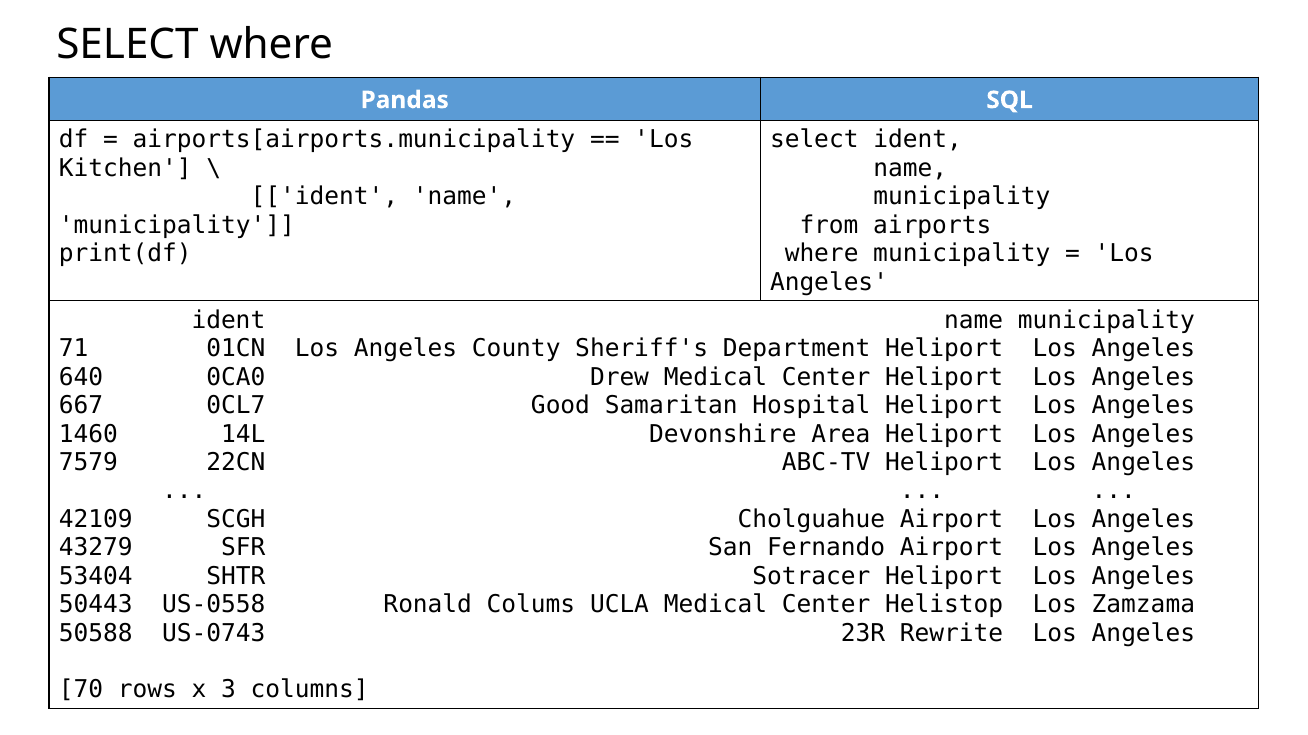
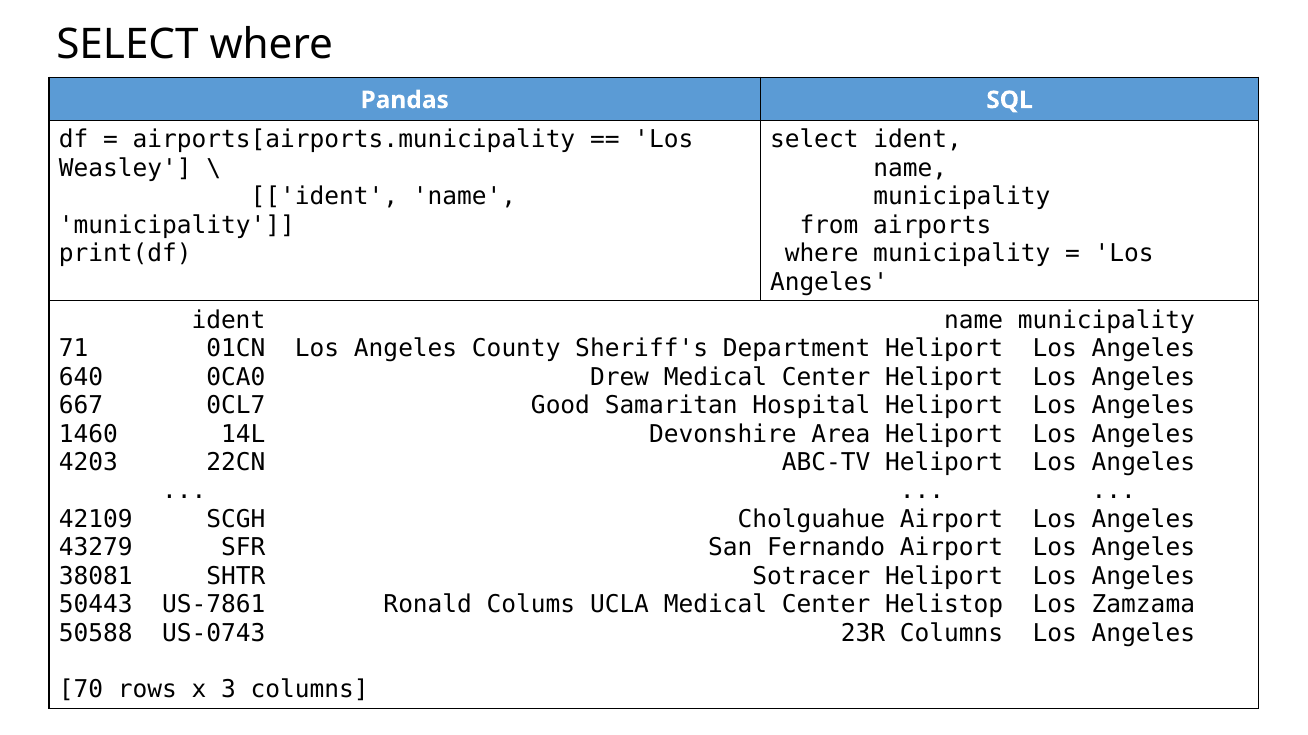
Kitchen: Kitchen -> Weasley
7579: 7579 -> 4203
53404: 53404 -> 38081
US-0558: US-0558 -> US-7861
23R Rewrite: Rewrite -> Columns
